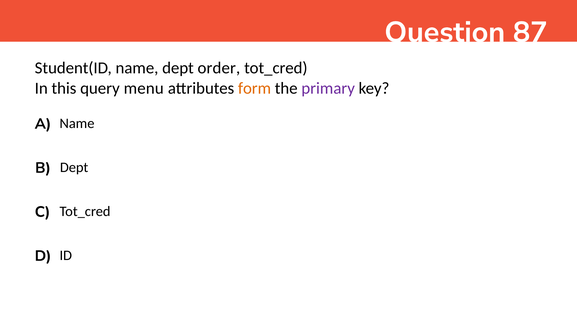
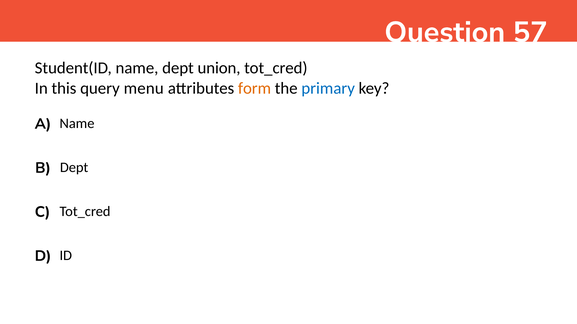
87: 87 -> 57
order: order -> union
primary colour: purple -> blue
